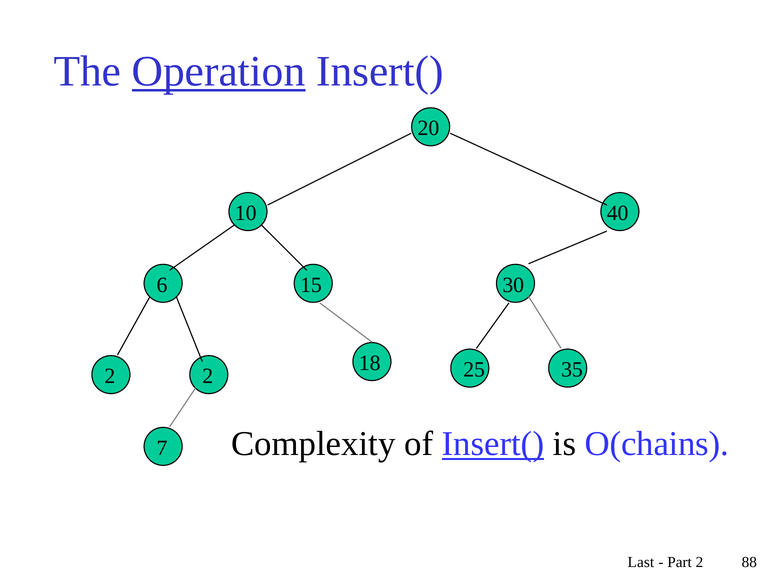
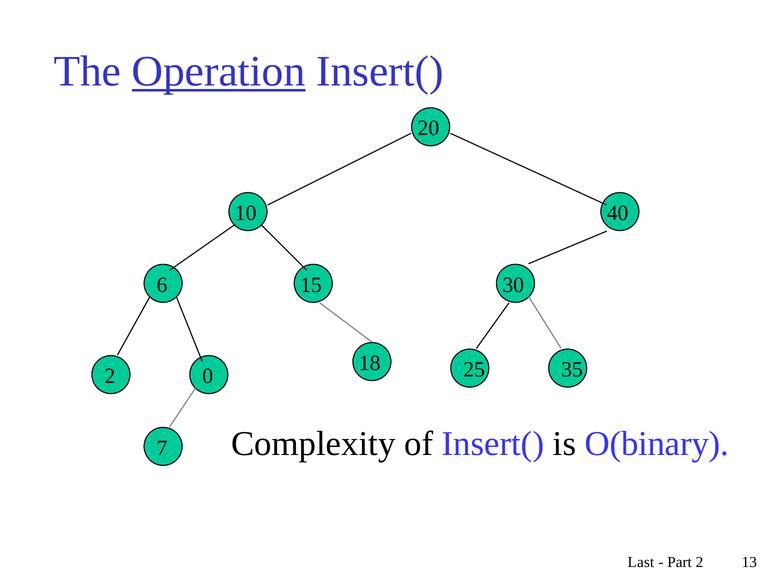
2 2: 2 -> 0
Insert( at (493, 444) underline: present -> none
O(chains: O(chains -> O(binary
88: 88 -> 13
